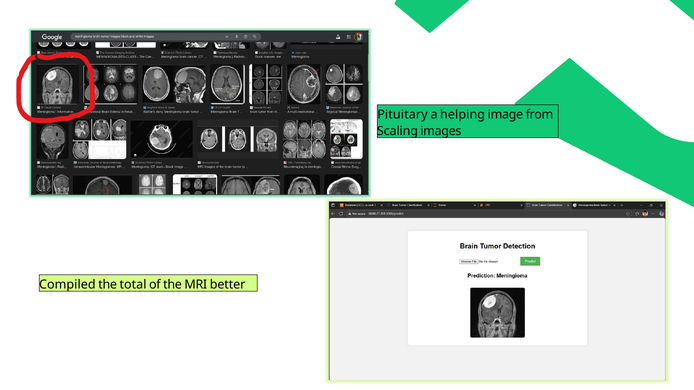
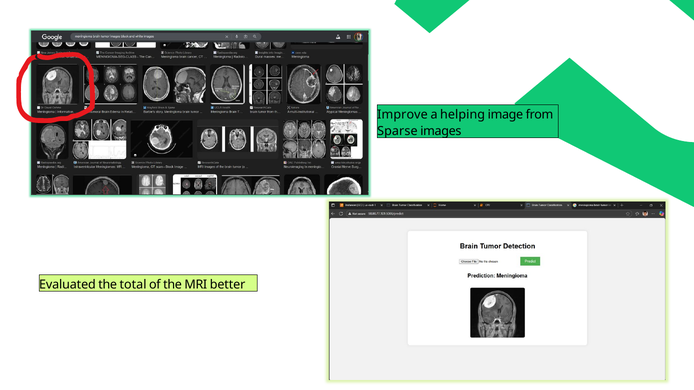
Pituitary: Pituitary -> Improve
Scaling: Scaling -> Sparse
Compiled: Compiled -> Evaluated
